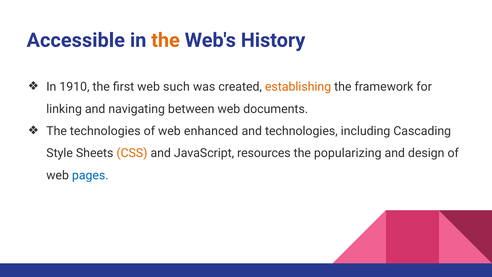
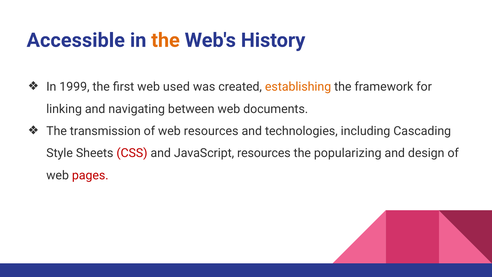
1910: 1910 -> 1999
such: such -> used
The technologies: technologies -> transmission
web enhanced: enhanced -> resources
CSS colour: orange -> red
pages colour: blue -> red
